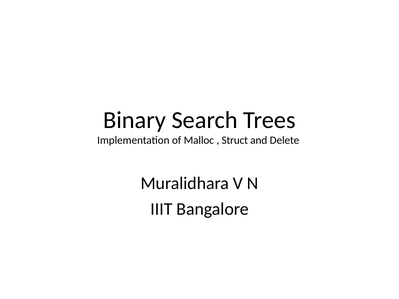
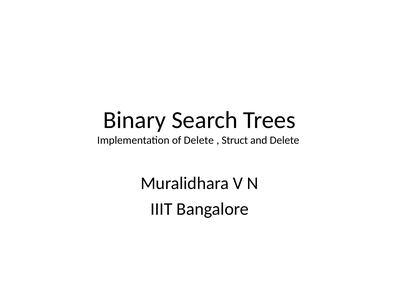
of Malloc: Malloc -> Delete
